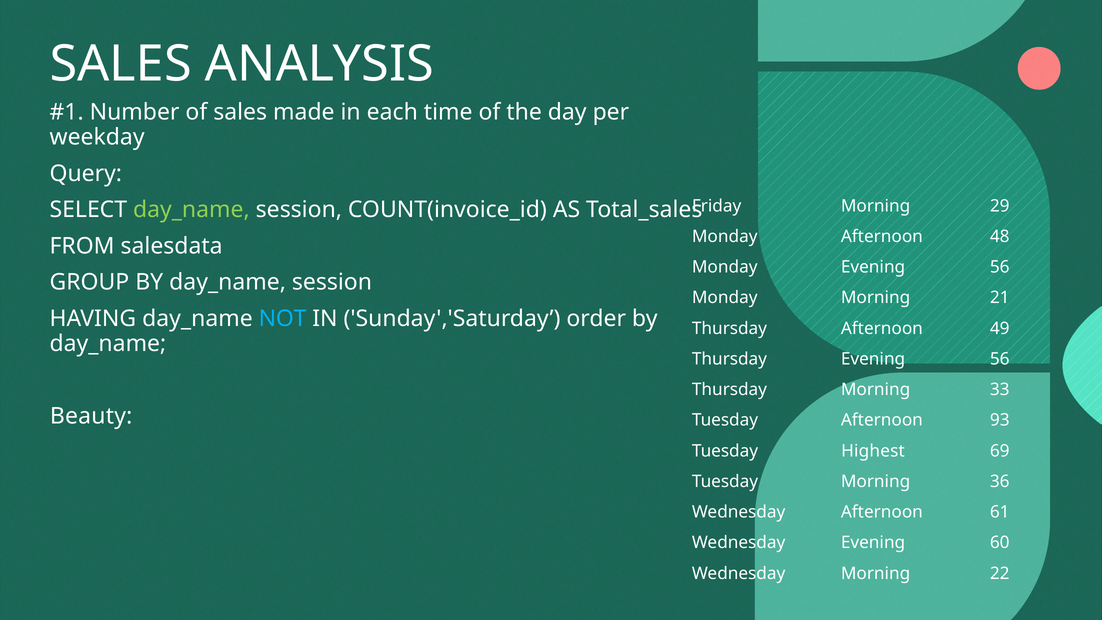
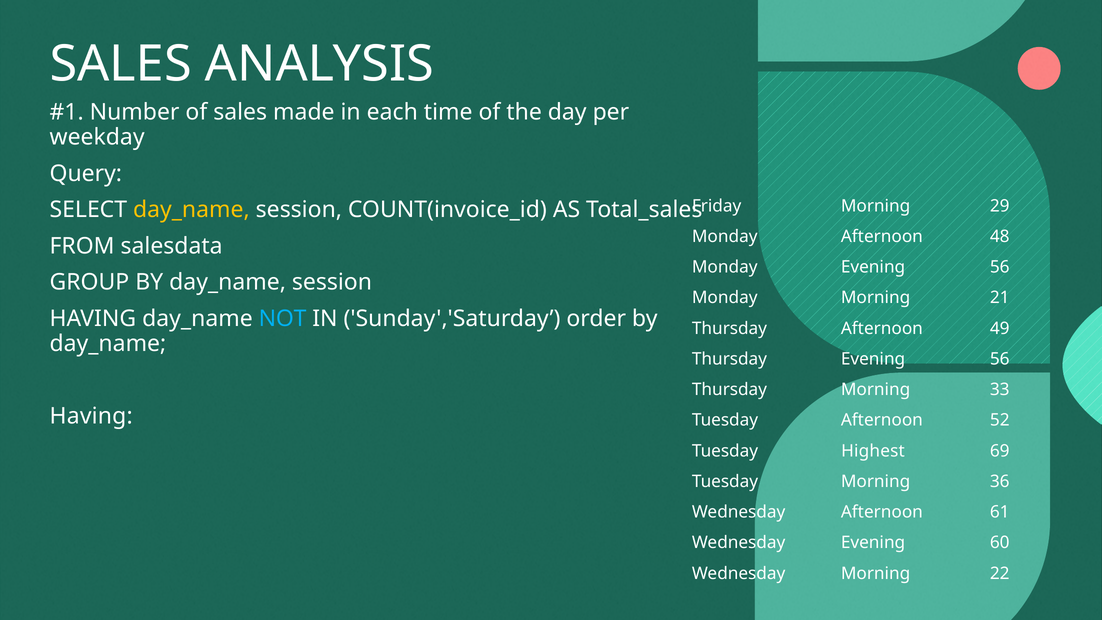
day_name at (191, 210) colour: light green -> yellow
Beauty at (91, 416): Beauty -> Having
93: 93 -> 52
